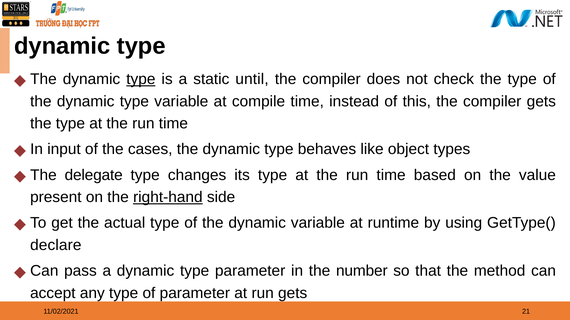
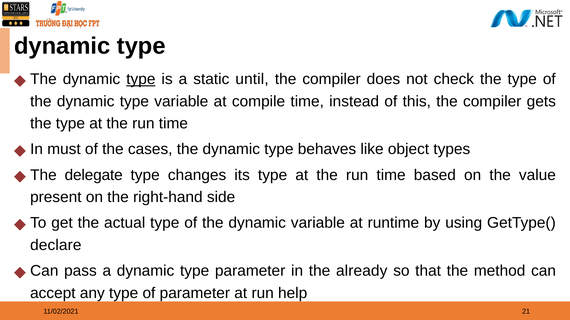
input: input -> must
right-hand underline: present -> none
number: number -> already
run gets: gets -> help
